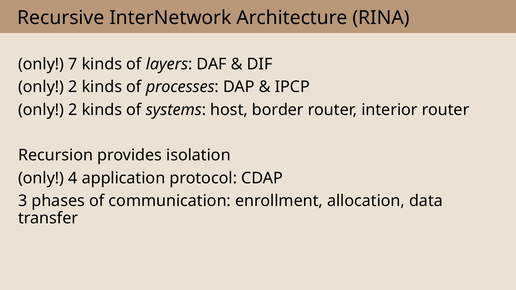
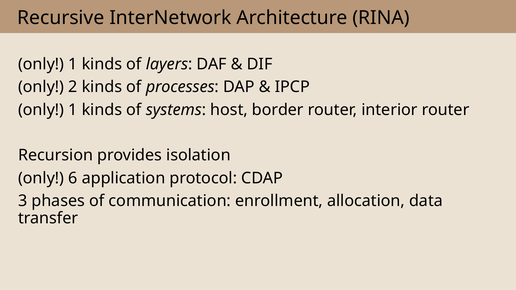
7 at (73, 64): 7 -> 1
2 at (73, 110): 2 -> 1
4: 4 -> 6
